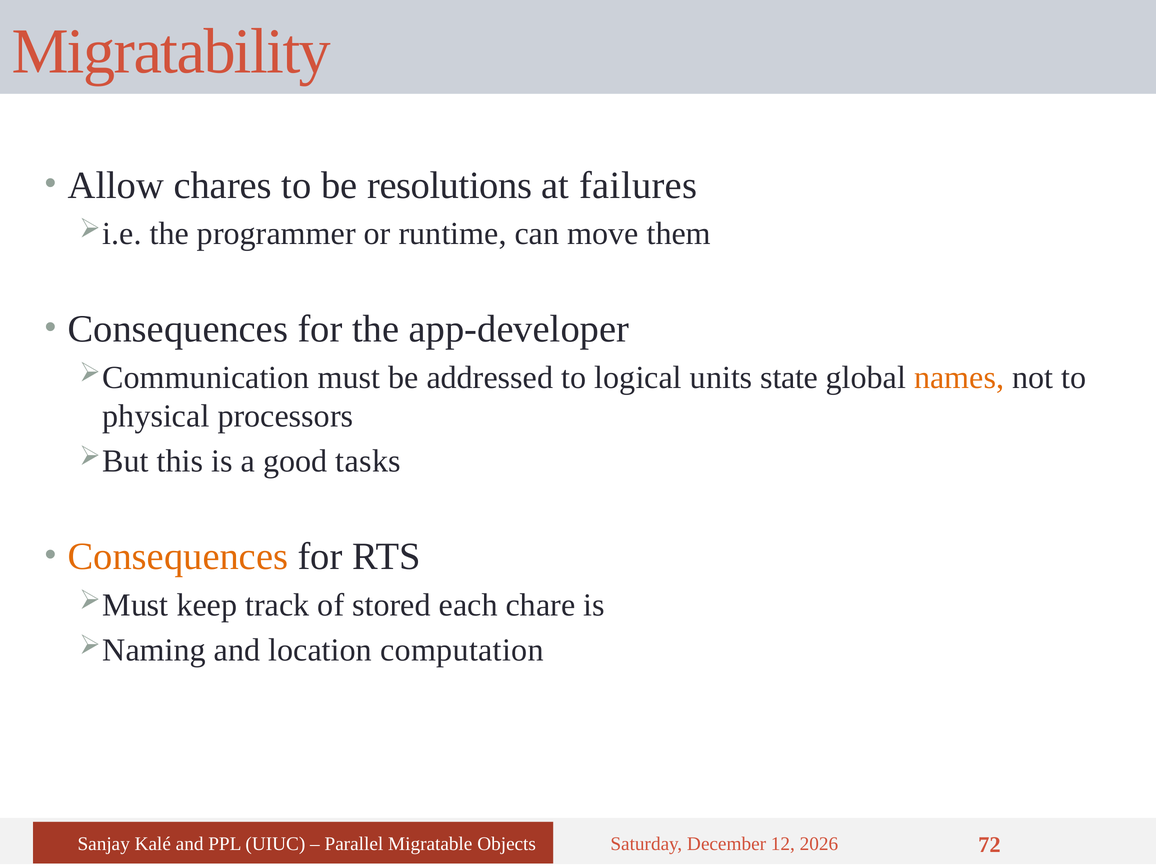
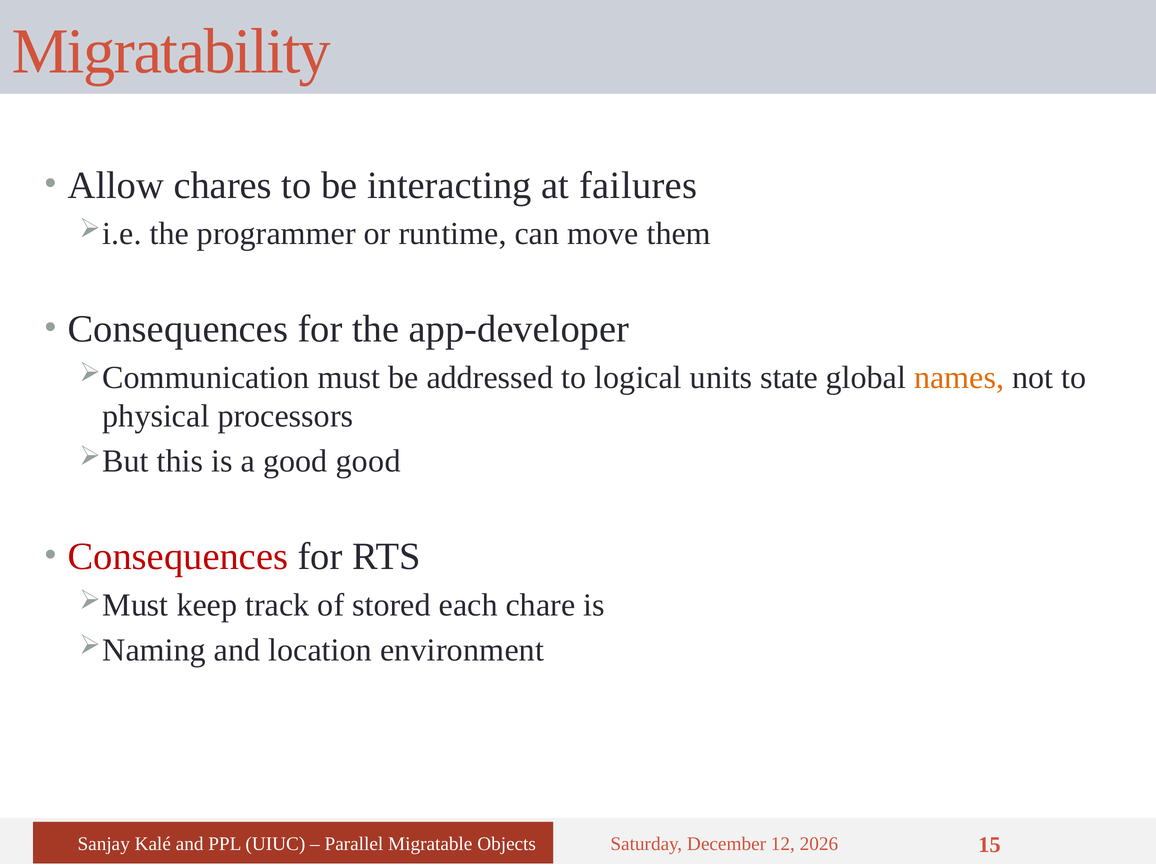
resolutions: resolutions -> interacting
good tasks: tasks -> good
Consequences at (178, 557) colour: orange -> red
computation: computation -> environment
72: 72 -> 15
